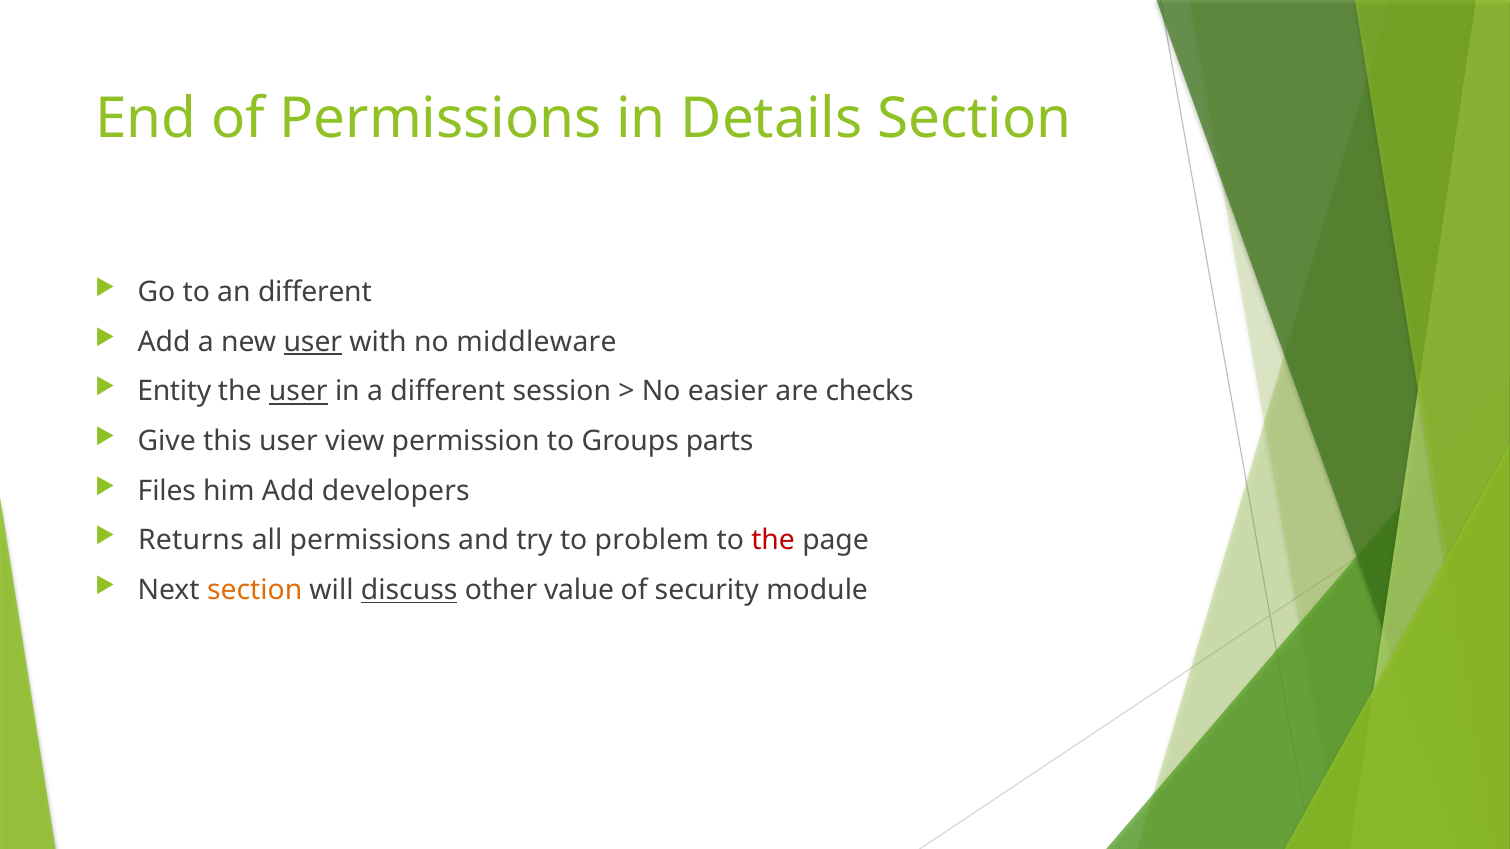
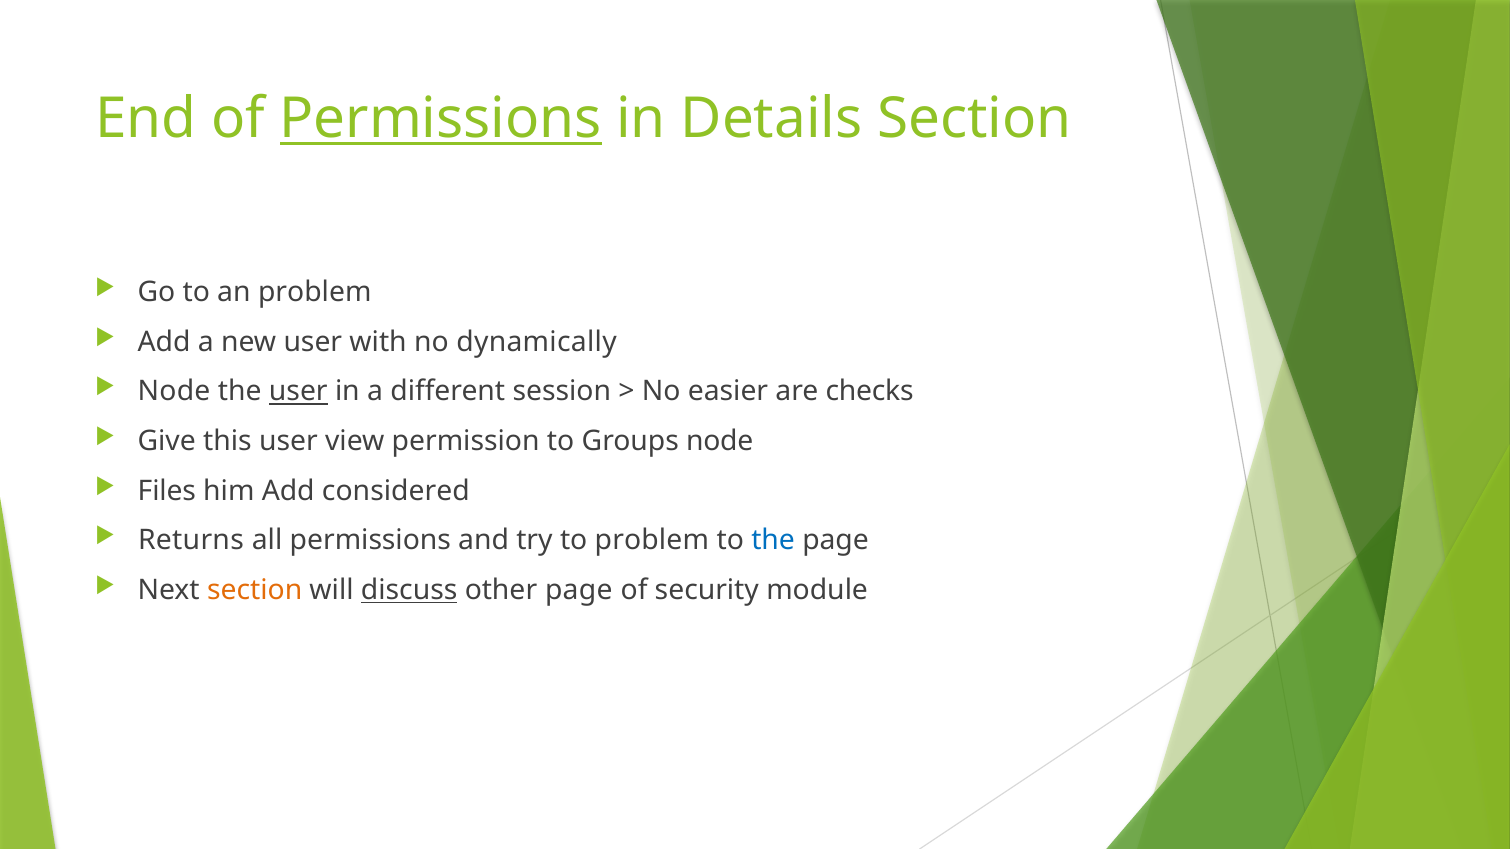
Permissions at (441, 119) underline: none -> present
an different: different -> problem
user at (313, 342) underline: present -> none
middleware: middleware -> dynamically
Entity at (174, 392): Entity -> Node
Groups parts: parts -> node
developers: developers -> considered
the at (773, 541) colour: red -> blue
other value: value -> page
